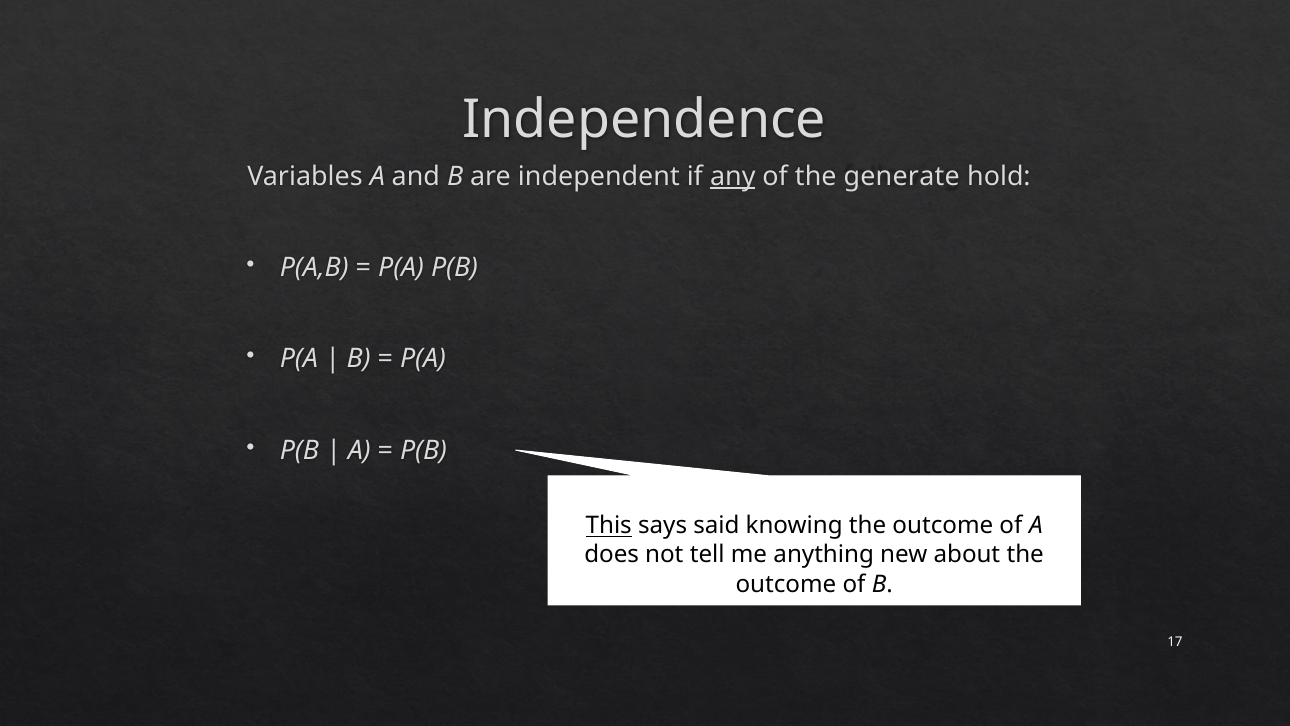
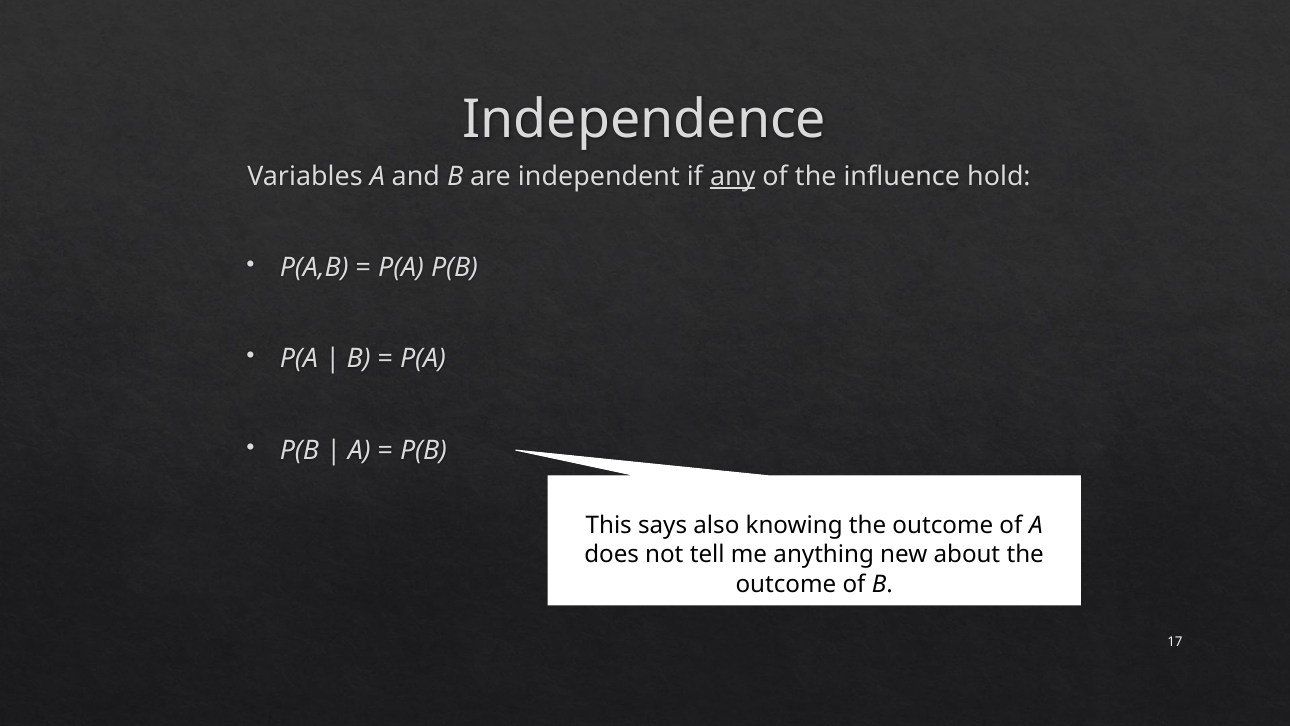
generate: generate -> influence
This underline: present -> none
said: said -> also
